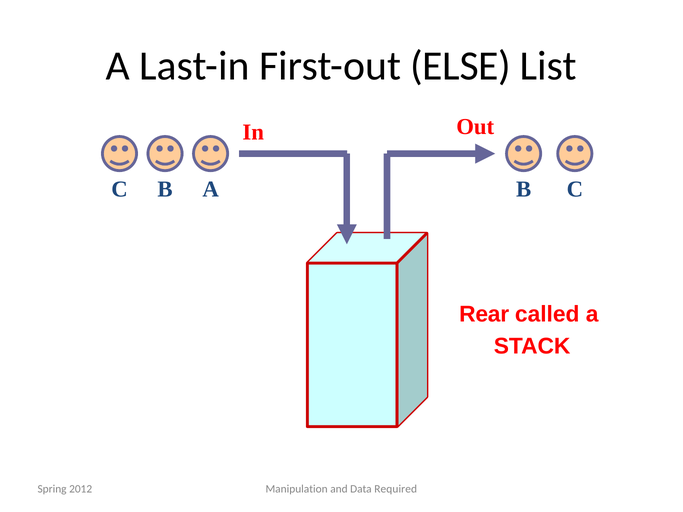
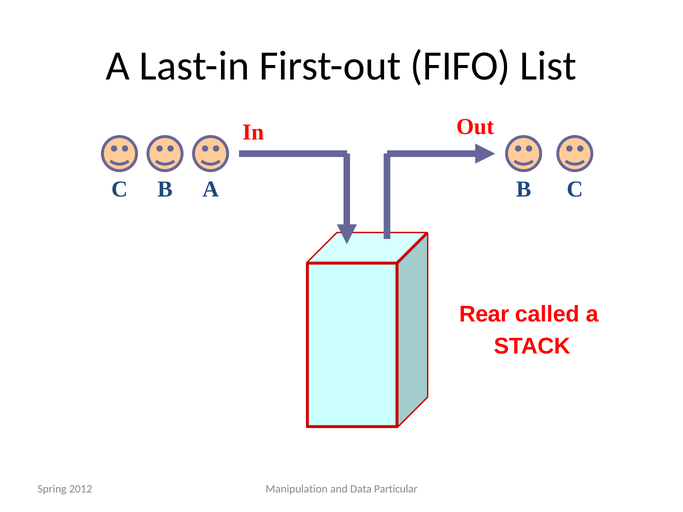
ELSE: ELSE -> FIFO
Required: Required -> Particular
